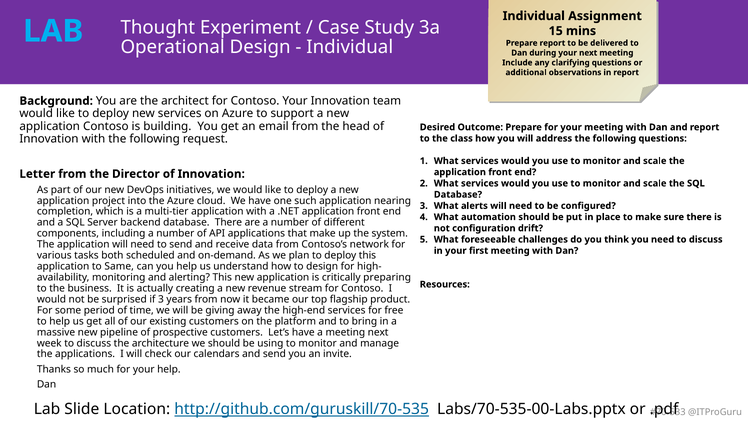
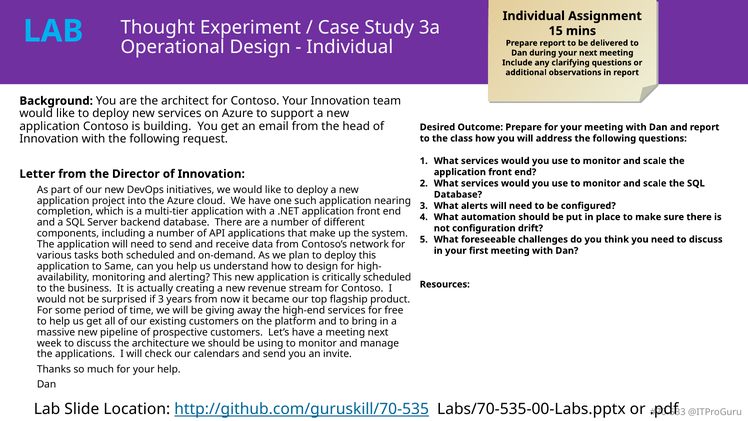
critically preparing: preparing -> scheduled
